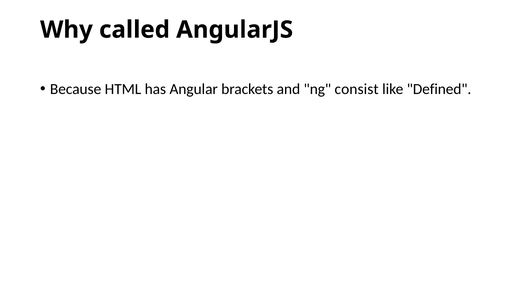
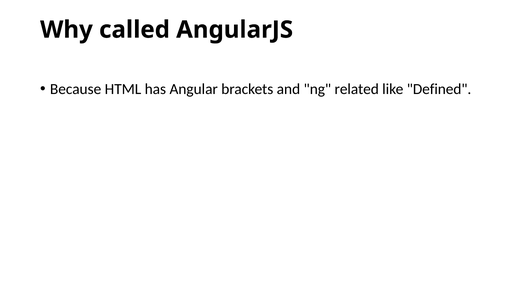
consist: consist -> related
